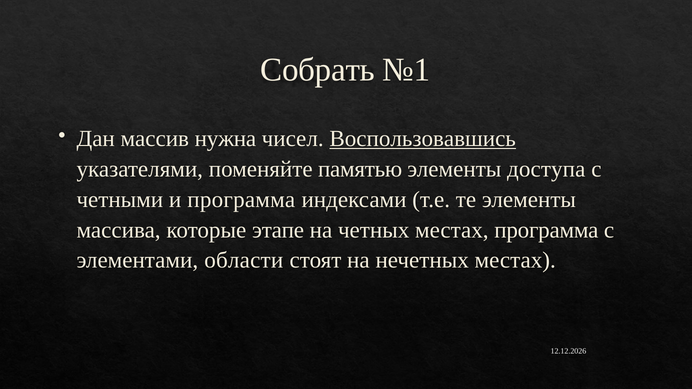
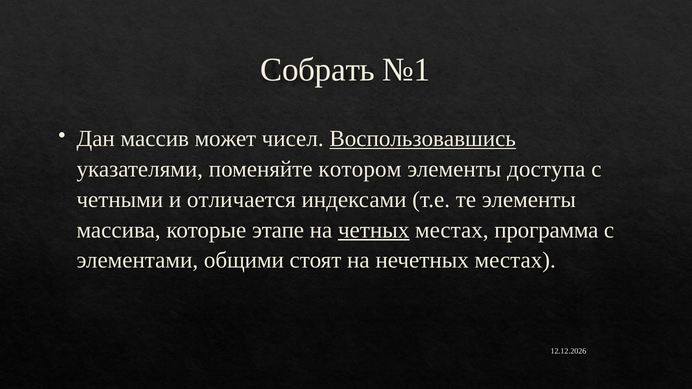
нужна: нужна -> может
памятью: памятью -> котором
и программа: программа -> отличается
четных underline: none -> present
области: области -> общими
